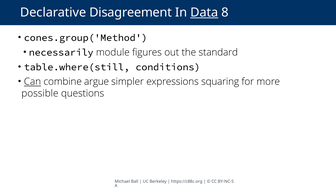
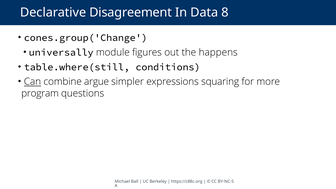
Data underline: present -> none
cones.group('Method: cones.group('Method -> cones.group('Change
necessarily: necessarily -> universally
standard: standard -> happens
possible: possible -> program
